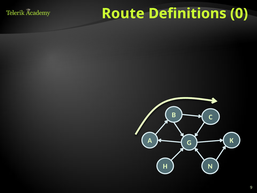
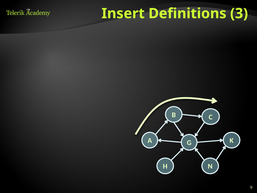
Route: Route -> Insert
0: 0 -> 3
